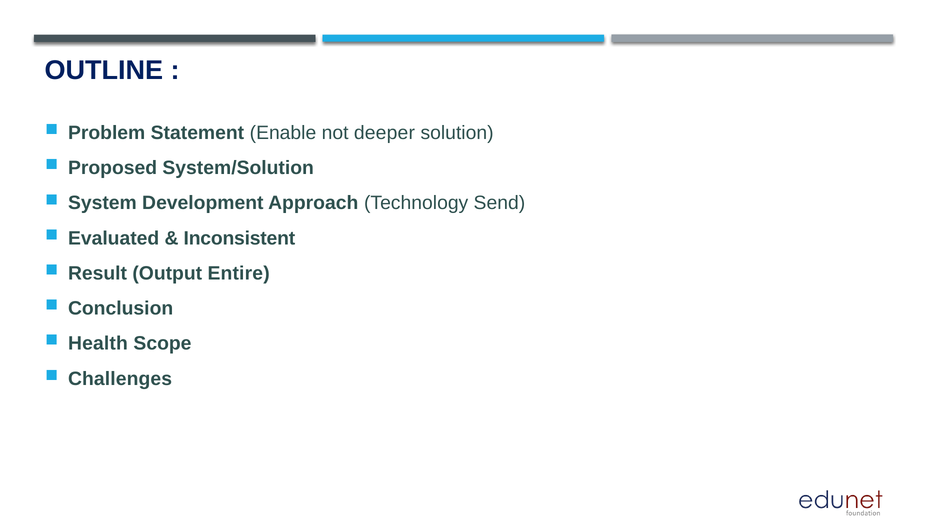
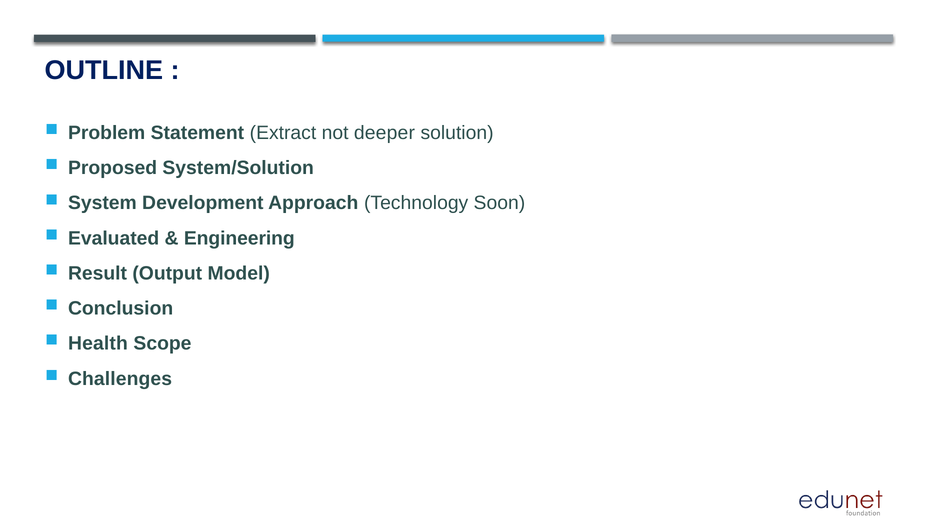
Enable: Enable -> Extract
Send: Send -> Soon
Inconsistent: Inconsistent -> Engineering
Entire: Entire -> Model
